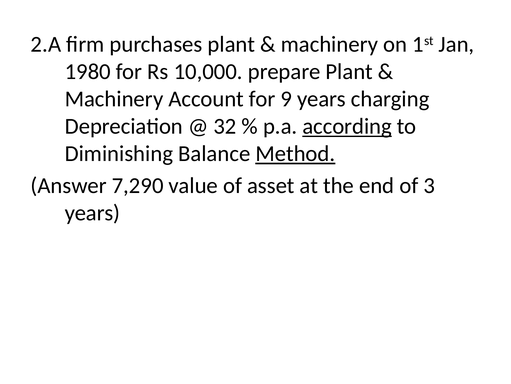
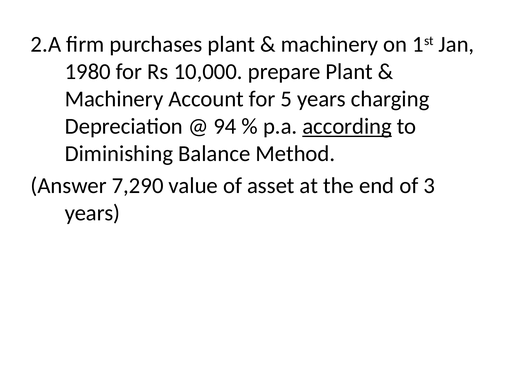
9: 9 -> 5
32: 32 -> 94
Method underline: present -> none
